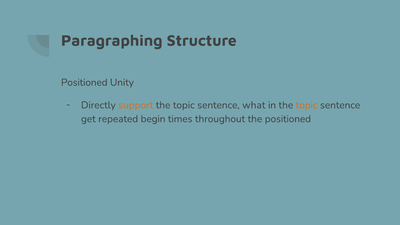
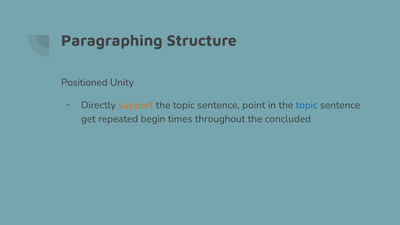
what: what -> point
topic at (307, 105) colour: orange -> blue
the positioned: positioned -> concluded
